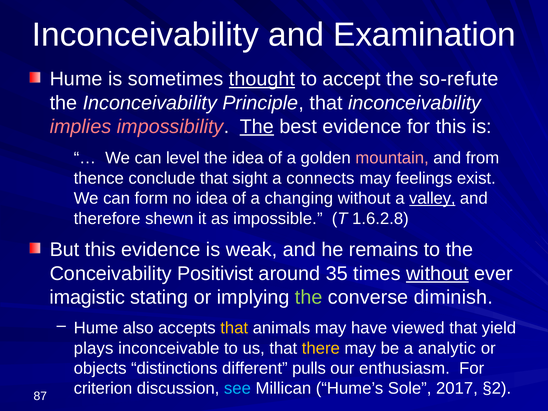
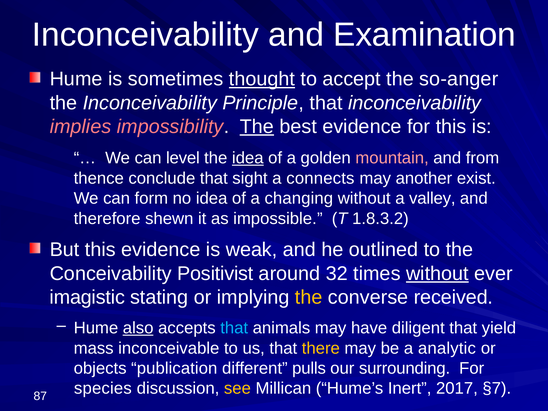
so-refute: so-refute -> so-anger
idea at (248, 158) underline: none -> present
feelings: feelings -> another
valley underline: present -> none
1.6.2.8: 1.6.2.8 -> 1.8.3.2
remains: remains -> outlined
35: 35 -> 32
the at (309, 297) colour: light green -> yellow
diminish: diminish -> received
also underline: none -> present
that at (234, 328) colour: yellow -> light blue
viewed: viewed -> diligent
plays: plays -> mass
distinctions: distinctions -> publication
enthusiasm: enthusiasm -> surrounding
criterion: criterion -> species
see colour: light blue -> yellow
Sole: Sole -> Inert
§2: §2 -> §7
